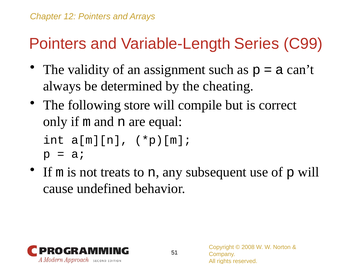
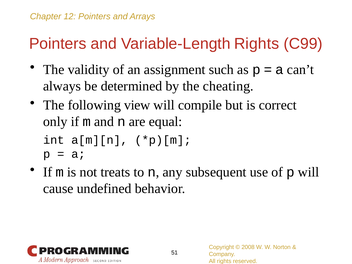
Variable-Length Series: Series -> Rights
store: store -> view
